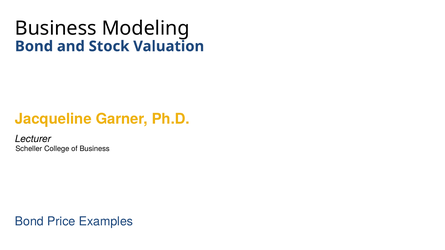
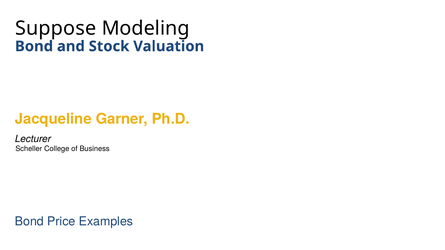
Business at (56, 28): Business -> Suppose
